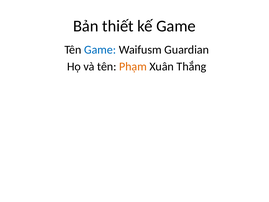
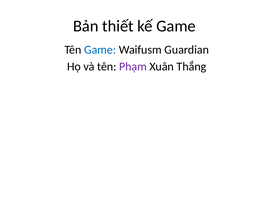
Phạm colour: orange -> purple
